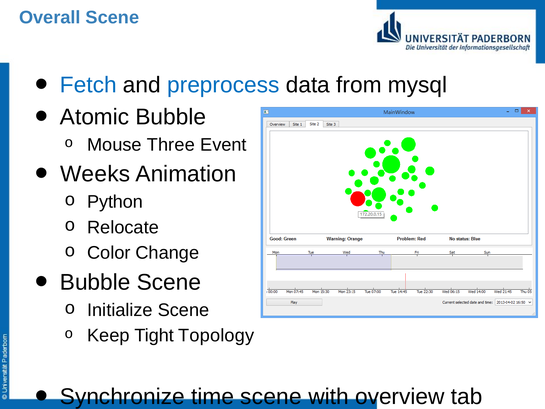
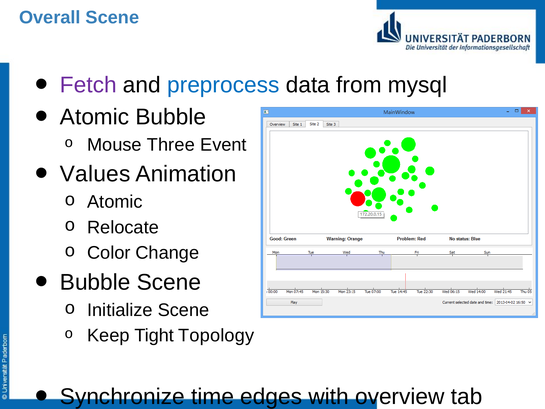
Fetch colour: blue -> purple
Weeks: Weeks -> Values
Python at (115, 202): Python -> Atomic
time scene: scene -> edges
